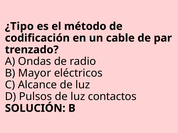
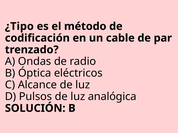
Mayor: Mayor -> Óptica
contactos: contactos -> analógica
